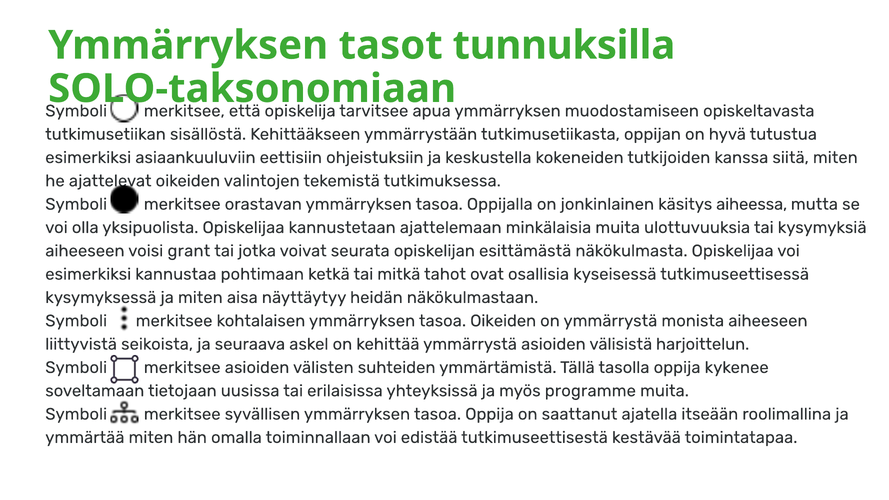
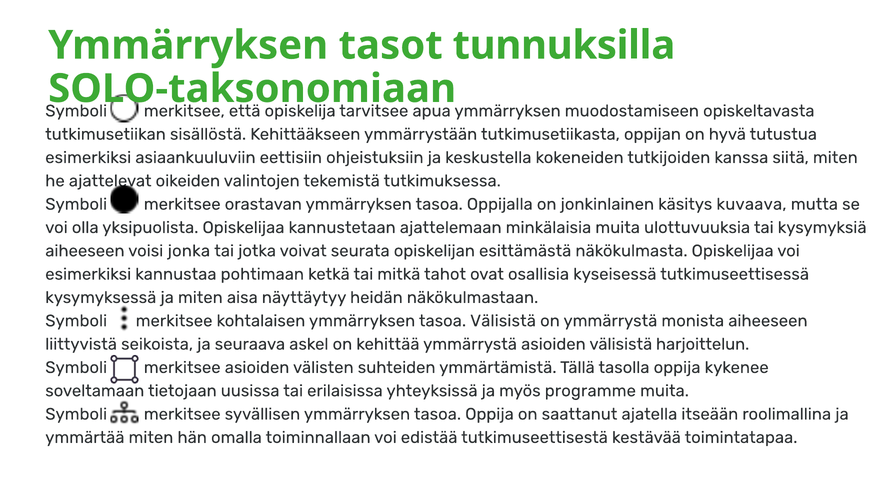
aiheessa: aiheessa -> kuvaava
grant: grant -> jonka
tasoa Oikeiden: Oikeiden -> Välisistä
